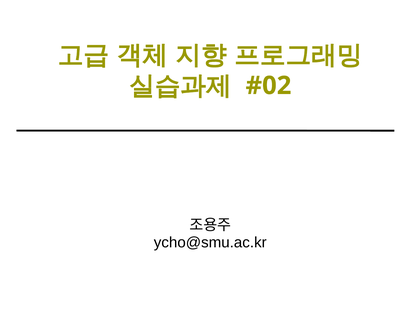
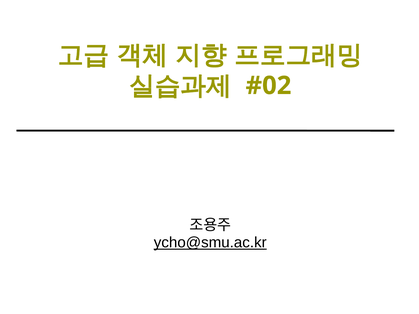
ycho@smu.ac.kr underline: none -> present
